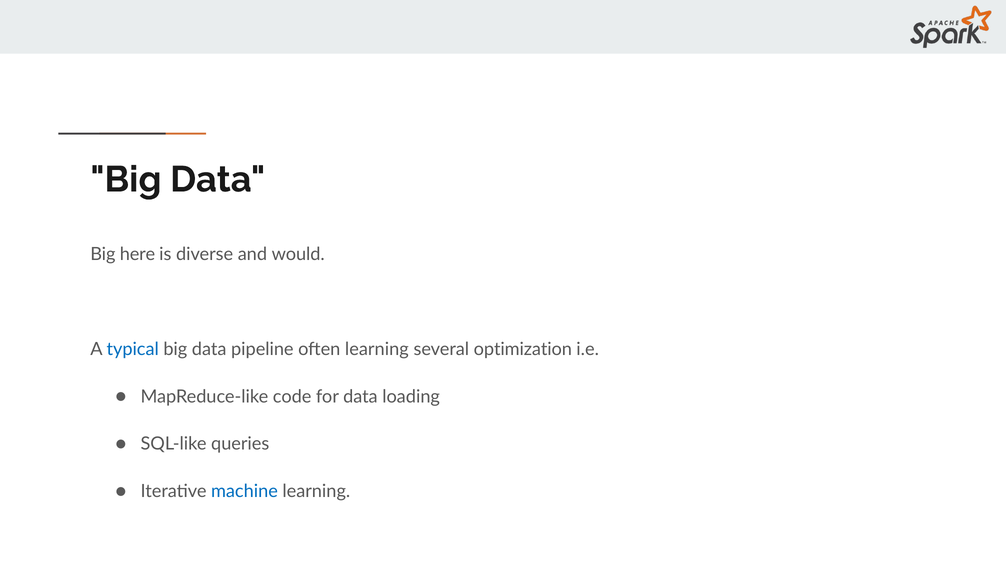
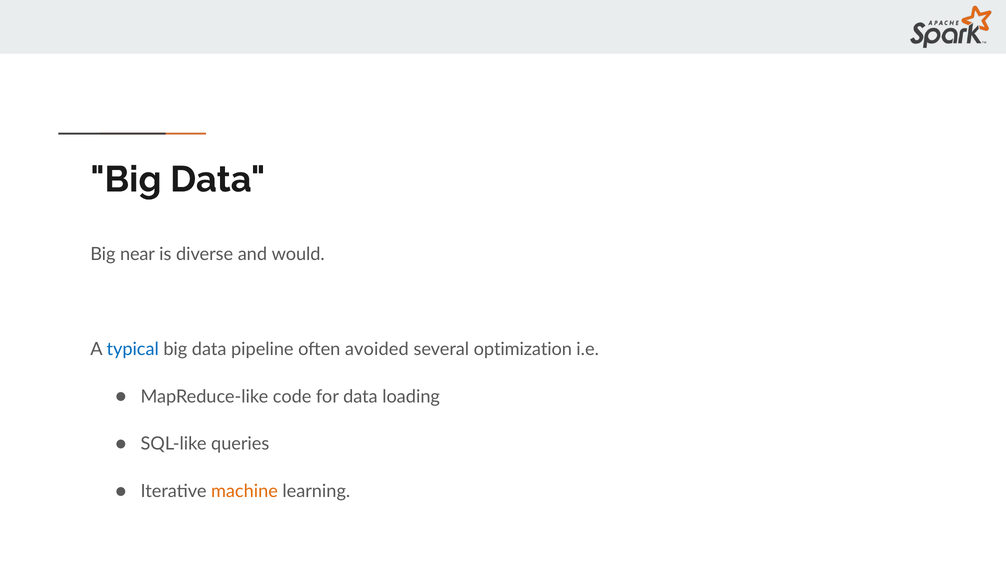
here: here -> near
often learning: learning -> avoided
machine colour: blue -> orange
